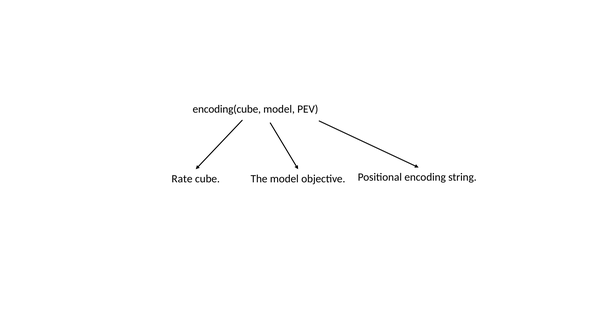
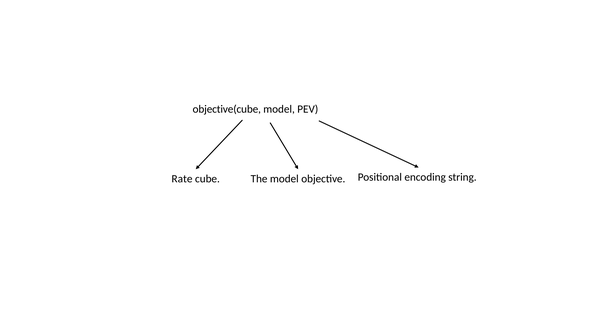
encoding(cube: encoding(cube -> objective(cube
